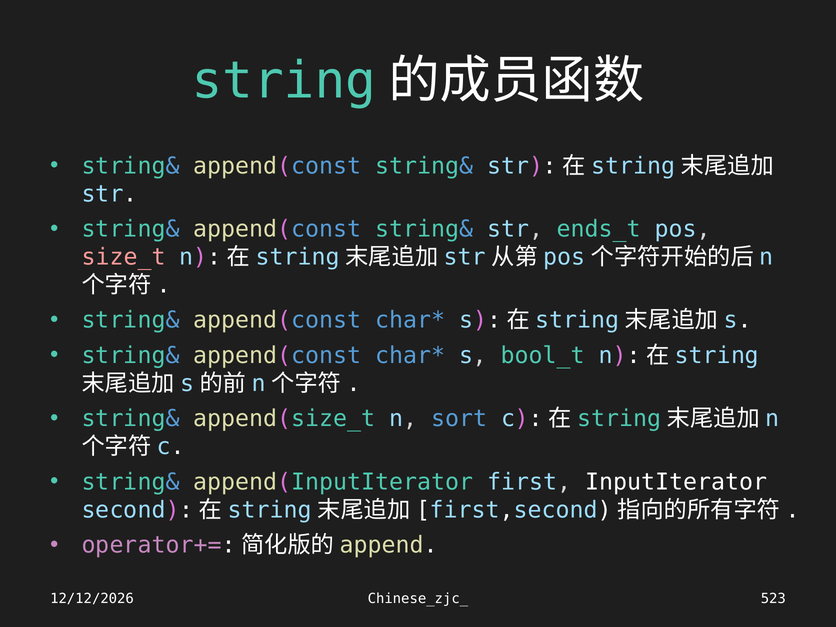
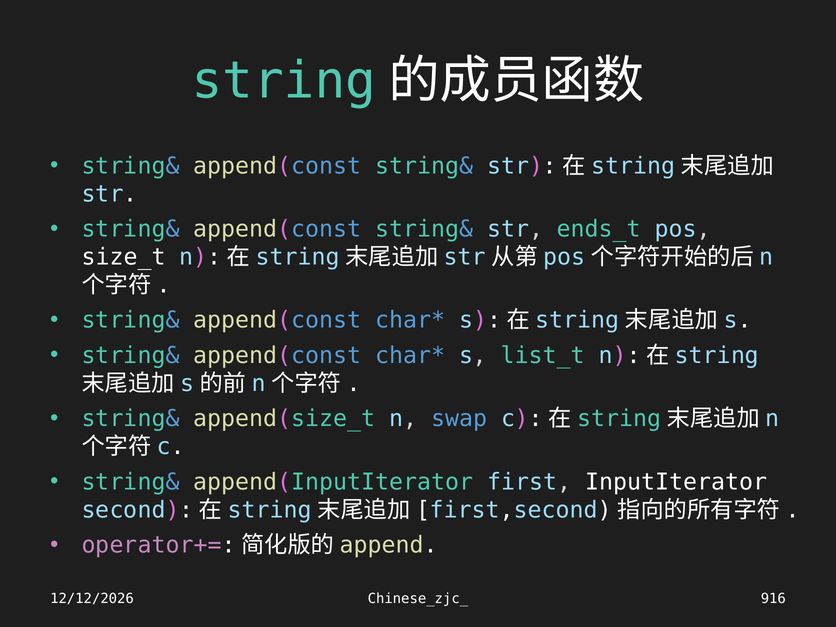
size_t colour: pink -> white
bool_t: bool_t -> list_t
sort: sort -> swap
523: 523 -> 916
